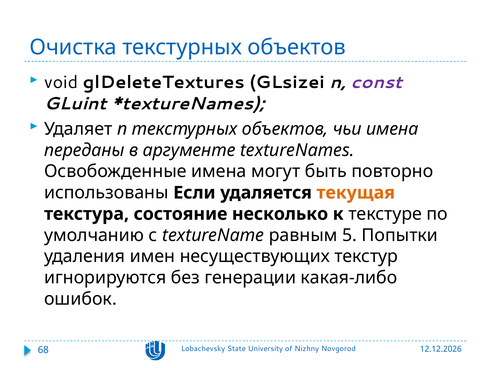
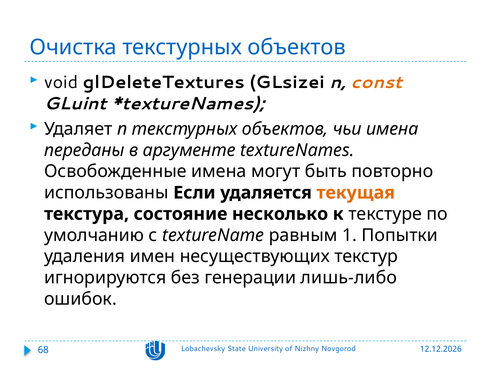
const colour: purple -> orange
5: 5 -> 1
какая-либо: какая-либо -> лишь-либо
